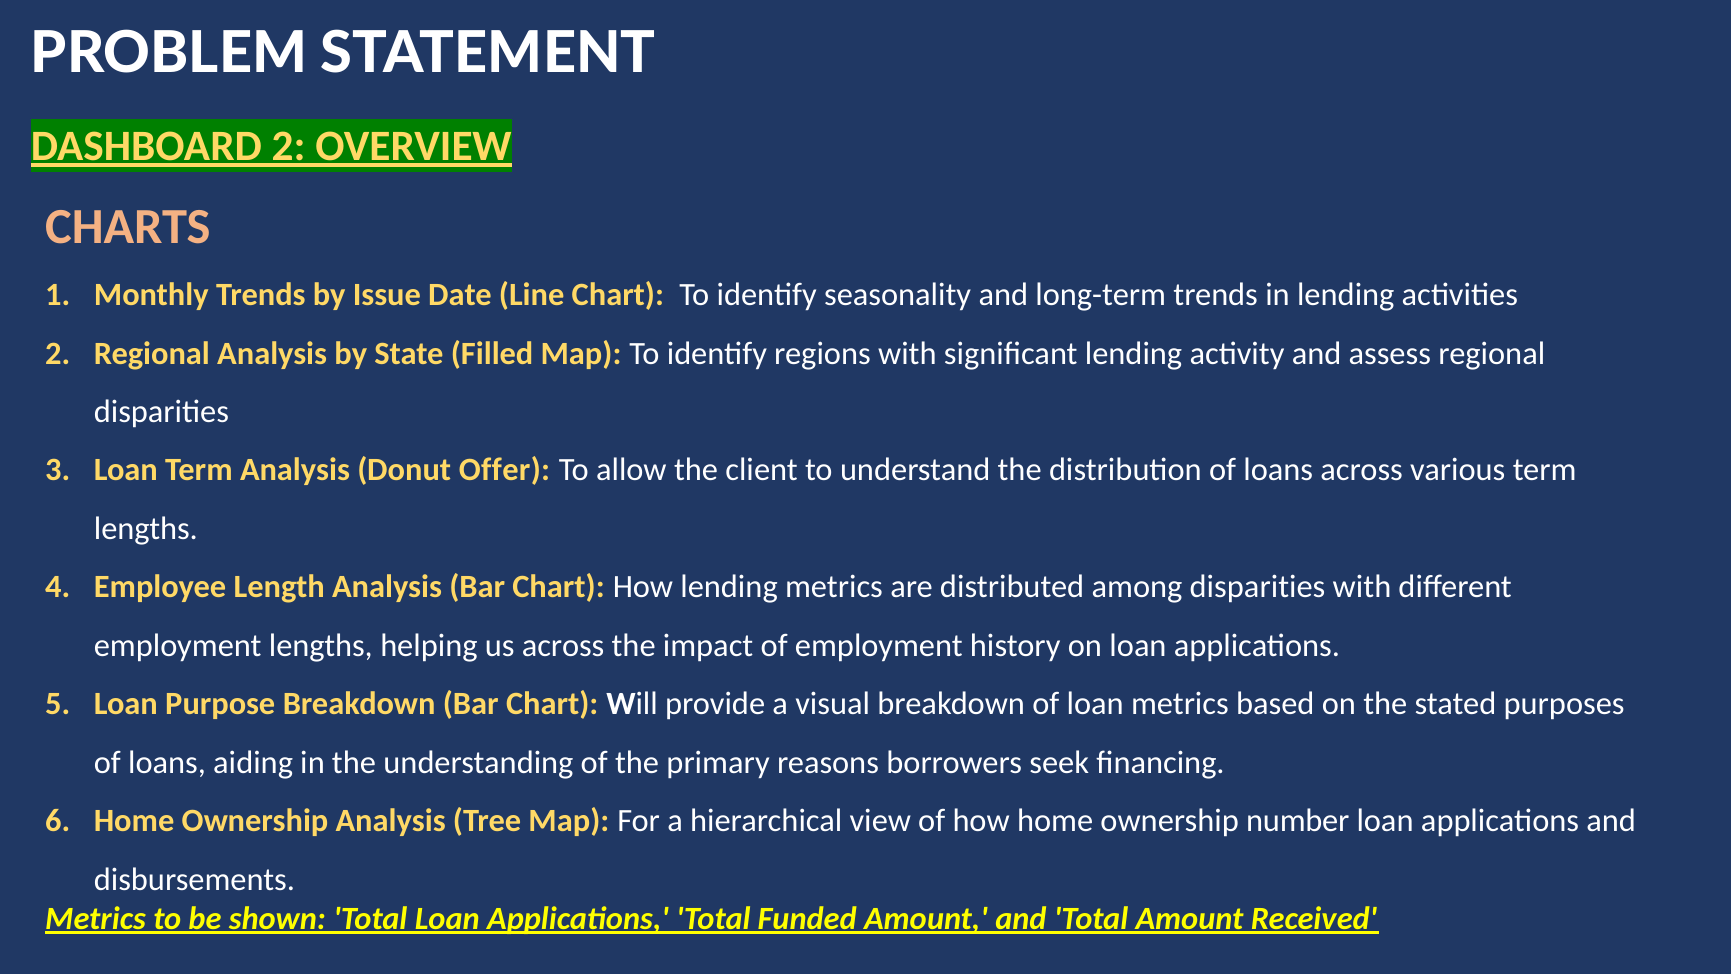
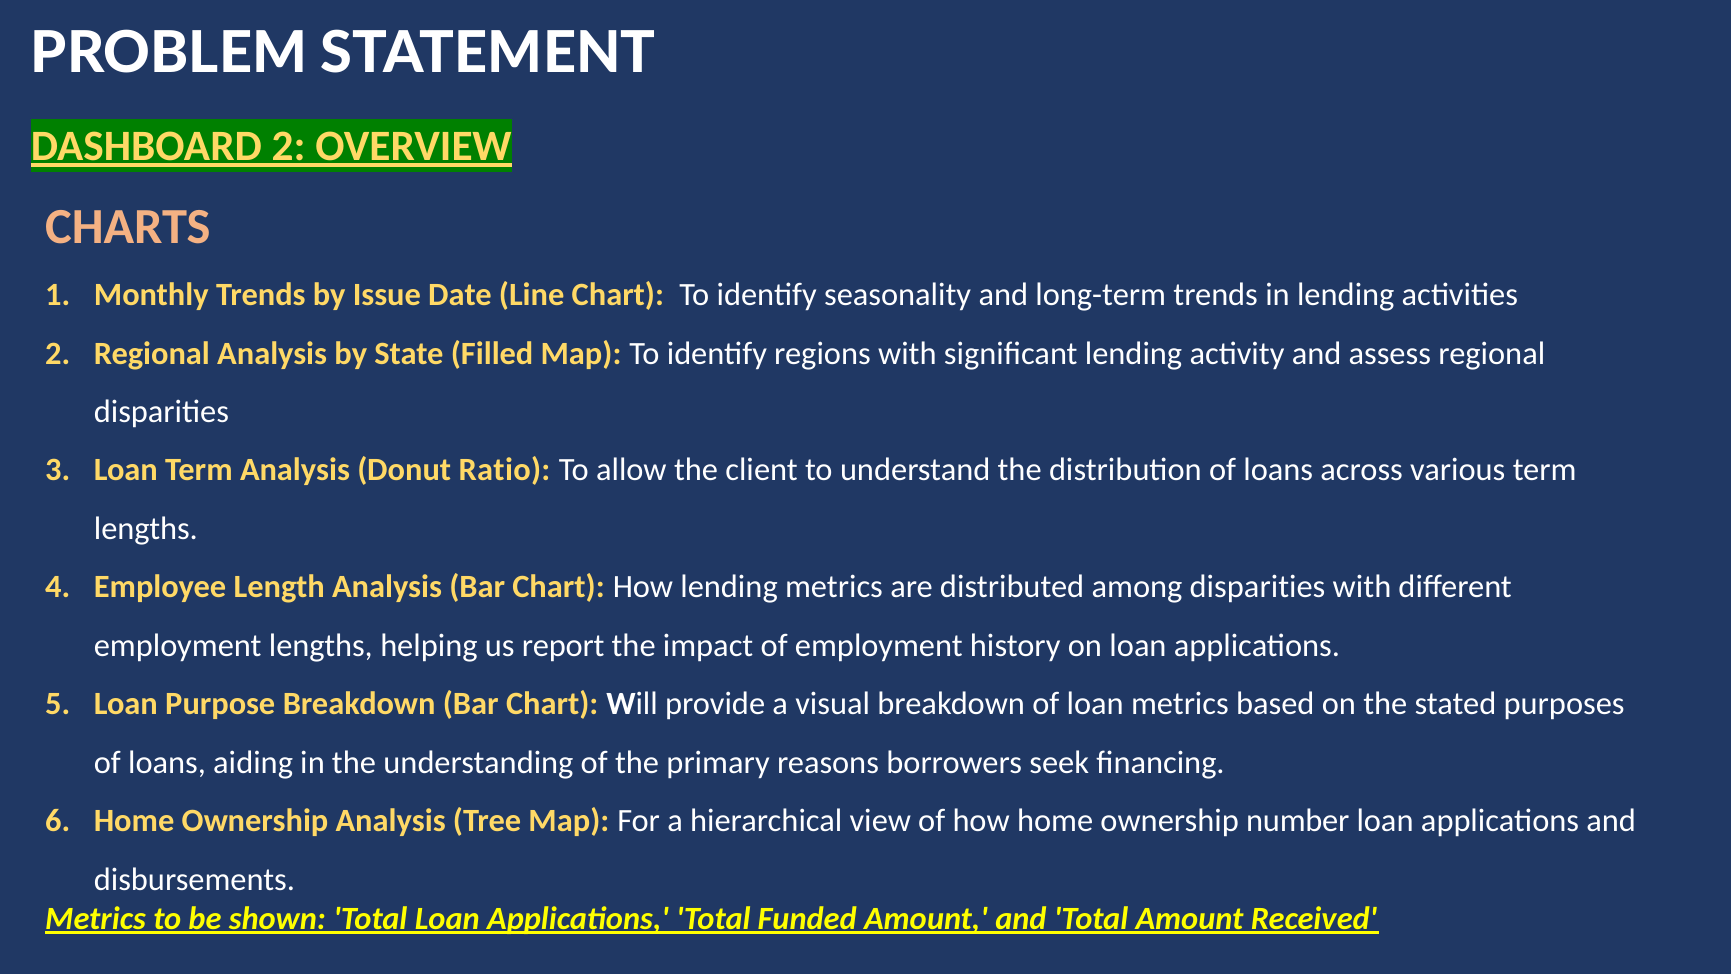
Offer: Offer -> Ratio
us across: across -> report
